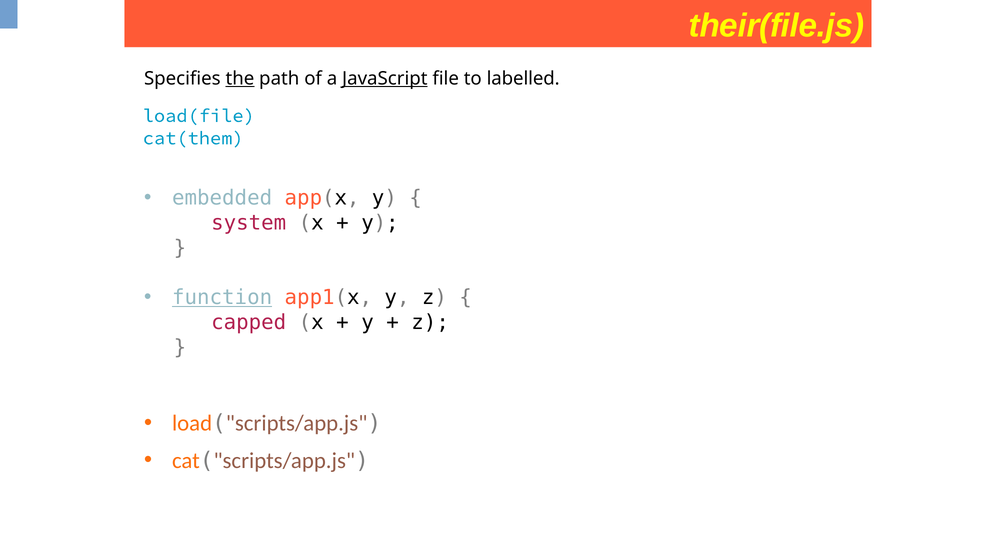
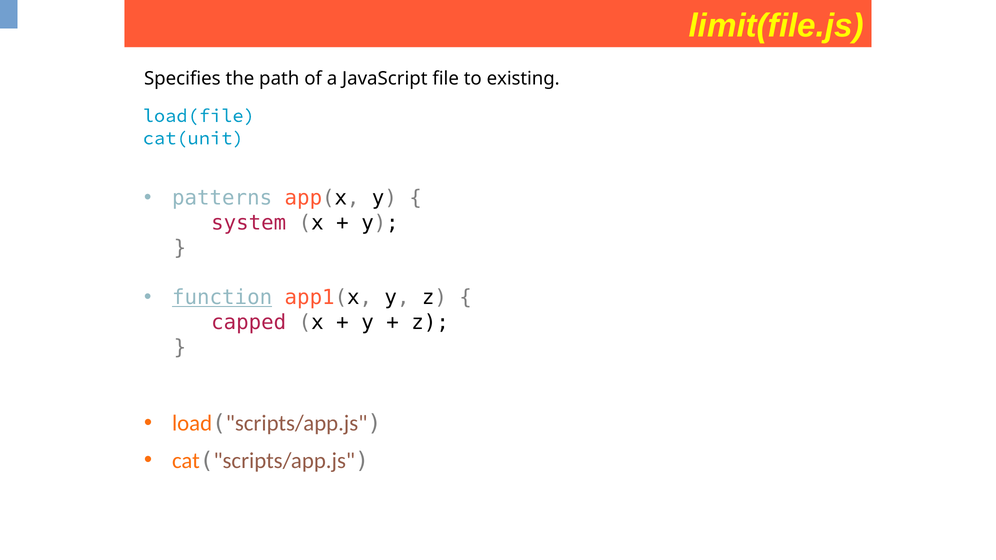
their(file.js: their(file.js -> limit(file.js
the underline: present -> none
JavaScript underline: present -> none
labelled: labelled -> existing
cat(them: cat(them -> cat(unit
embedded: embedded -> patterns
